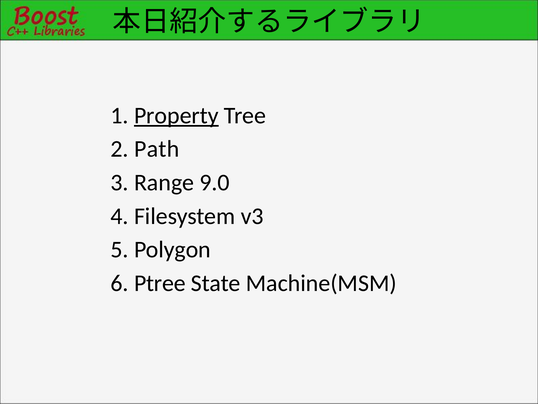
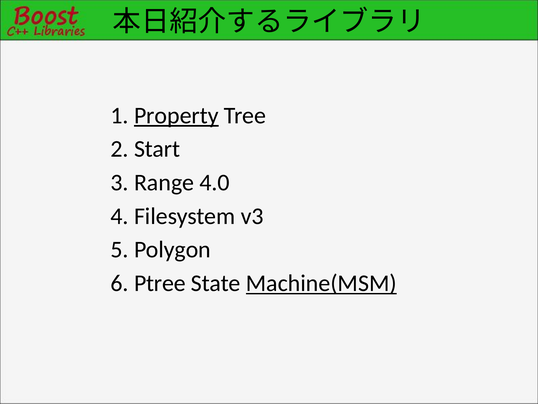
Path: Path -> Start
9.0: 9.0 -> 4.0
Machine(MSM underline: none -> present
